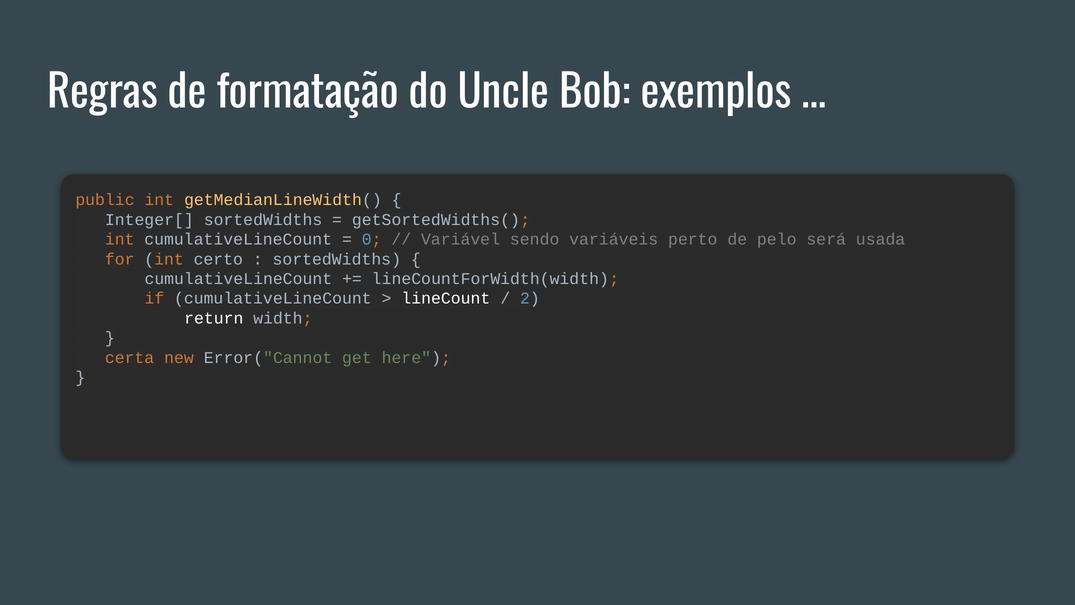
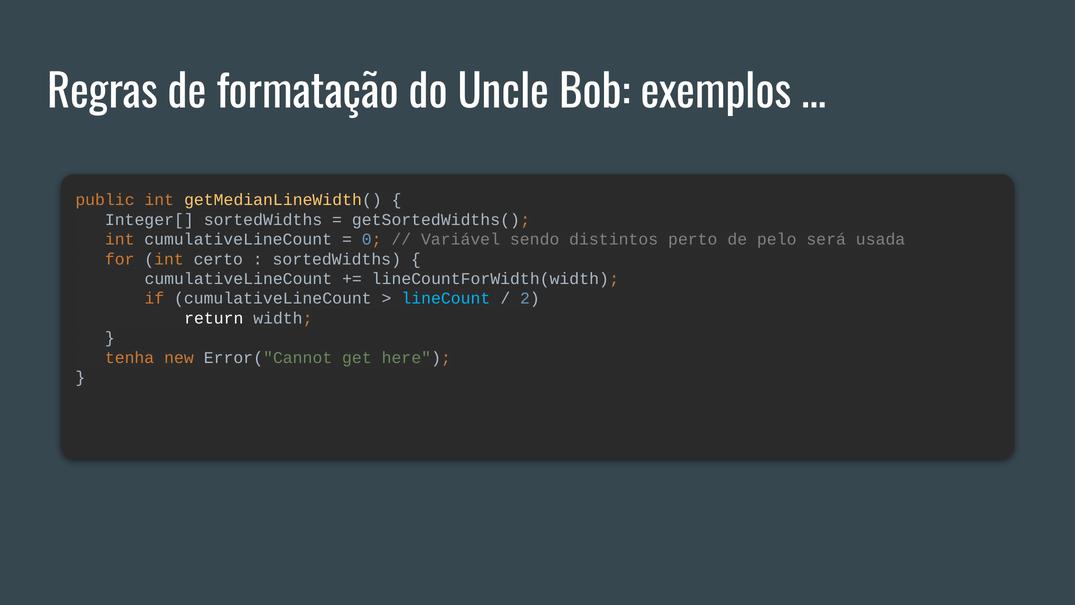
variáveis: variáveis -> distintos
lineCount colour: white -> light blue
certa: certa -> tenha
